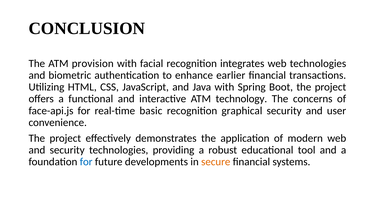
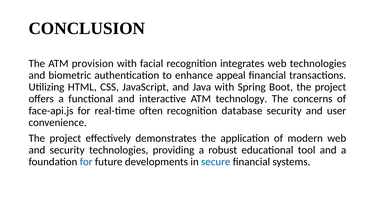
earlier: earlier -> appeal
basic: basic -> often
graphical: graphical -> database
secure colour: orange -> blue
